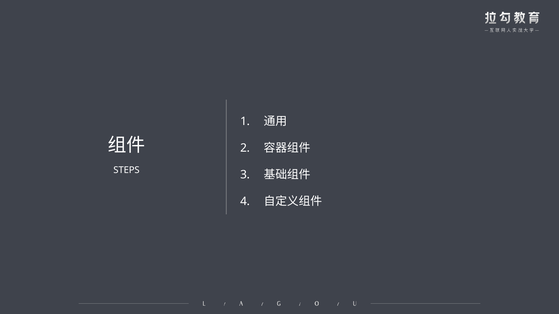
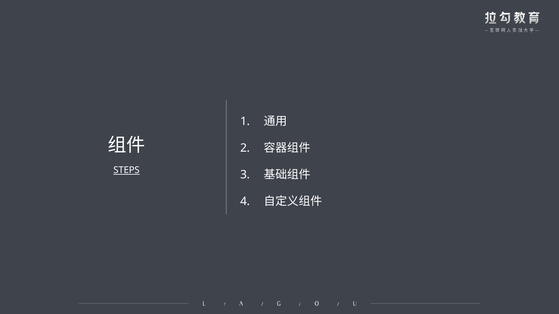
STEPS underline: none -> present
